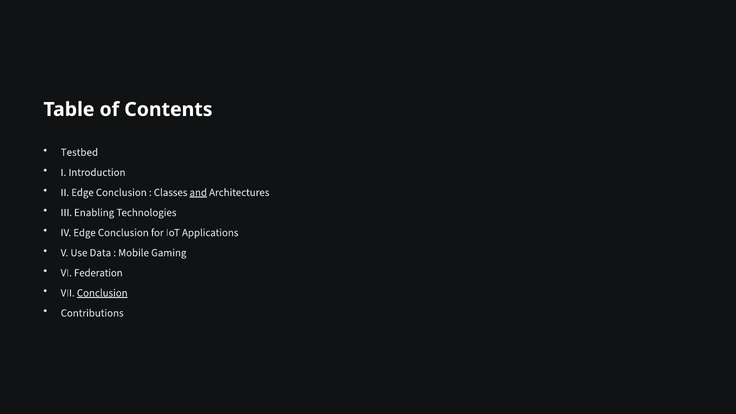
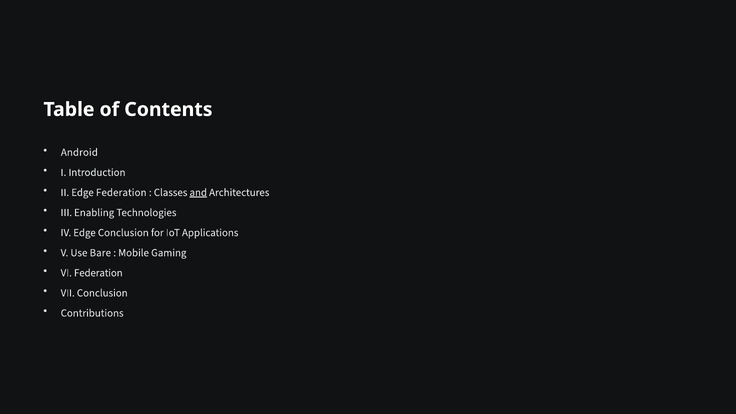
Testbed: Testbed -> Android
II Edge Conclusion: Conclusion -> Federation
Data: Data -> Bare
Conclusion at (102, 293) underline: present -> none
